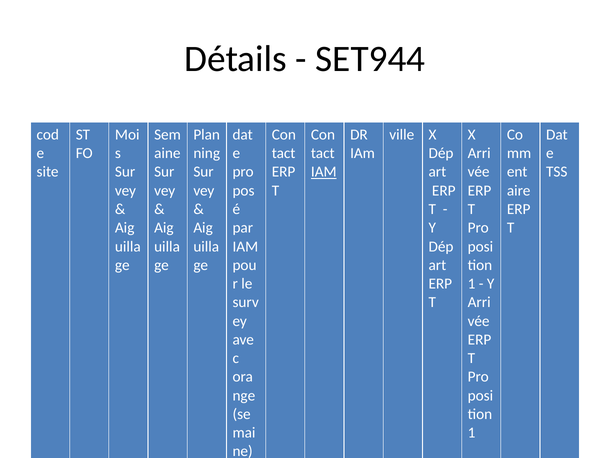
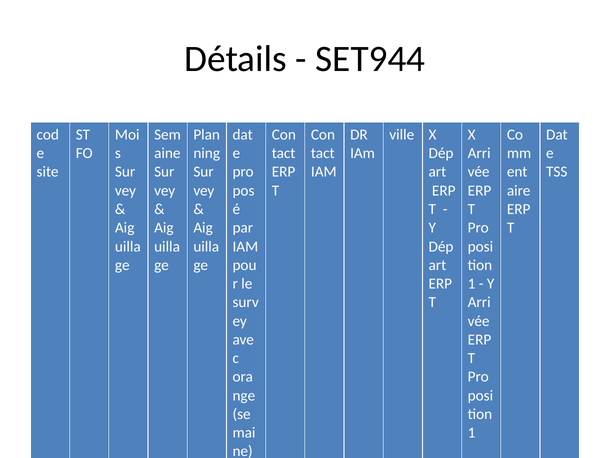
IAM at (324, 172) underline: present -> none
